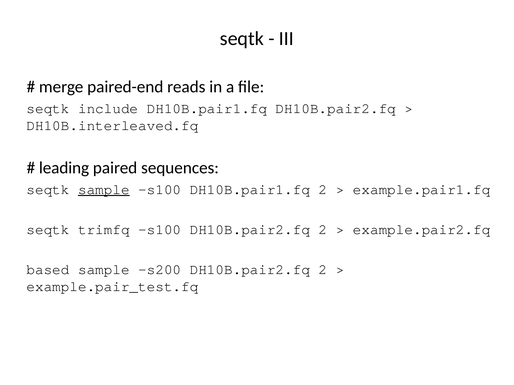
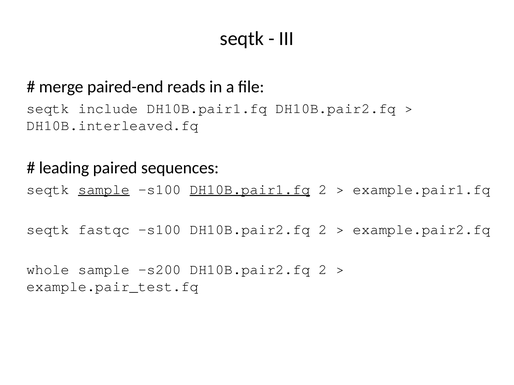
DH10B.pair1.fq at (250, 190) underline: none -> present
trimfq: trimfq -> fastqc
based: based -> whole
